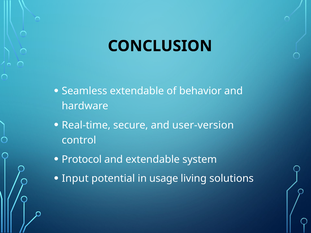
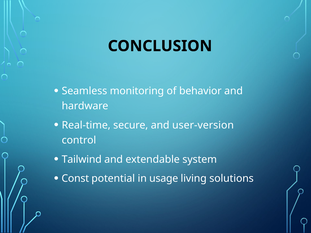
Seamless extendable: extendable -> monitoring
Protocol: Protocol -> Tailwind
Input: Input -> Const
